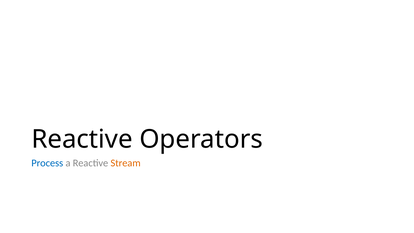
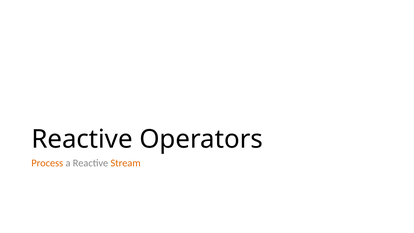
Process colour: blue -> orange
